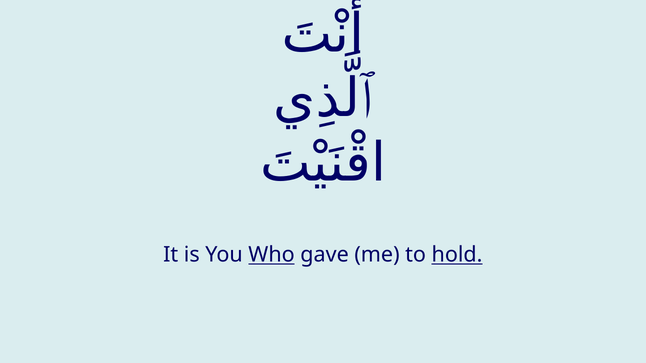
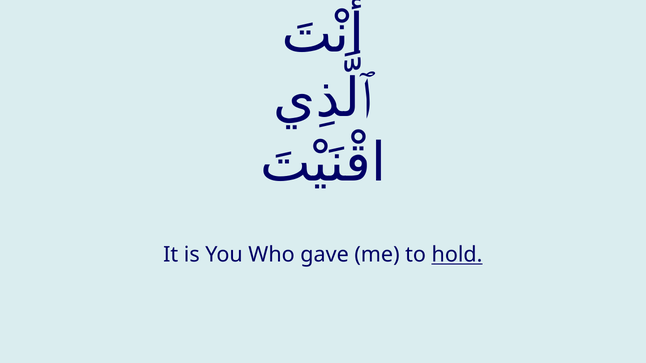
Who underline: present -> none
